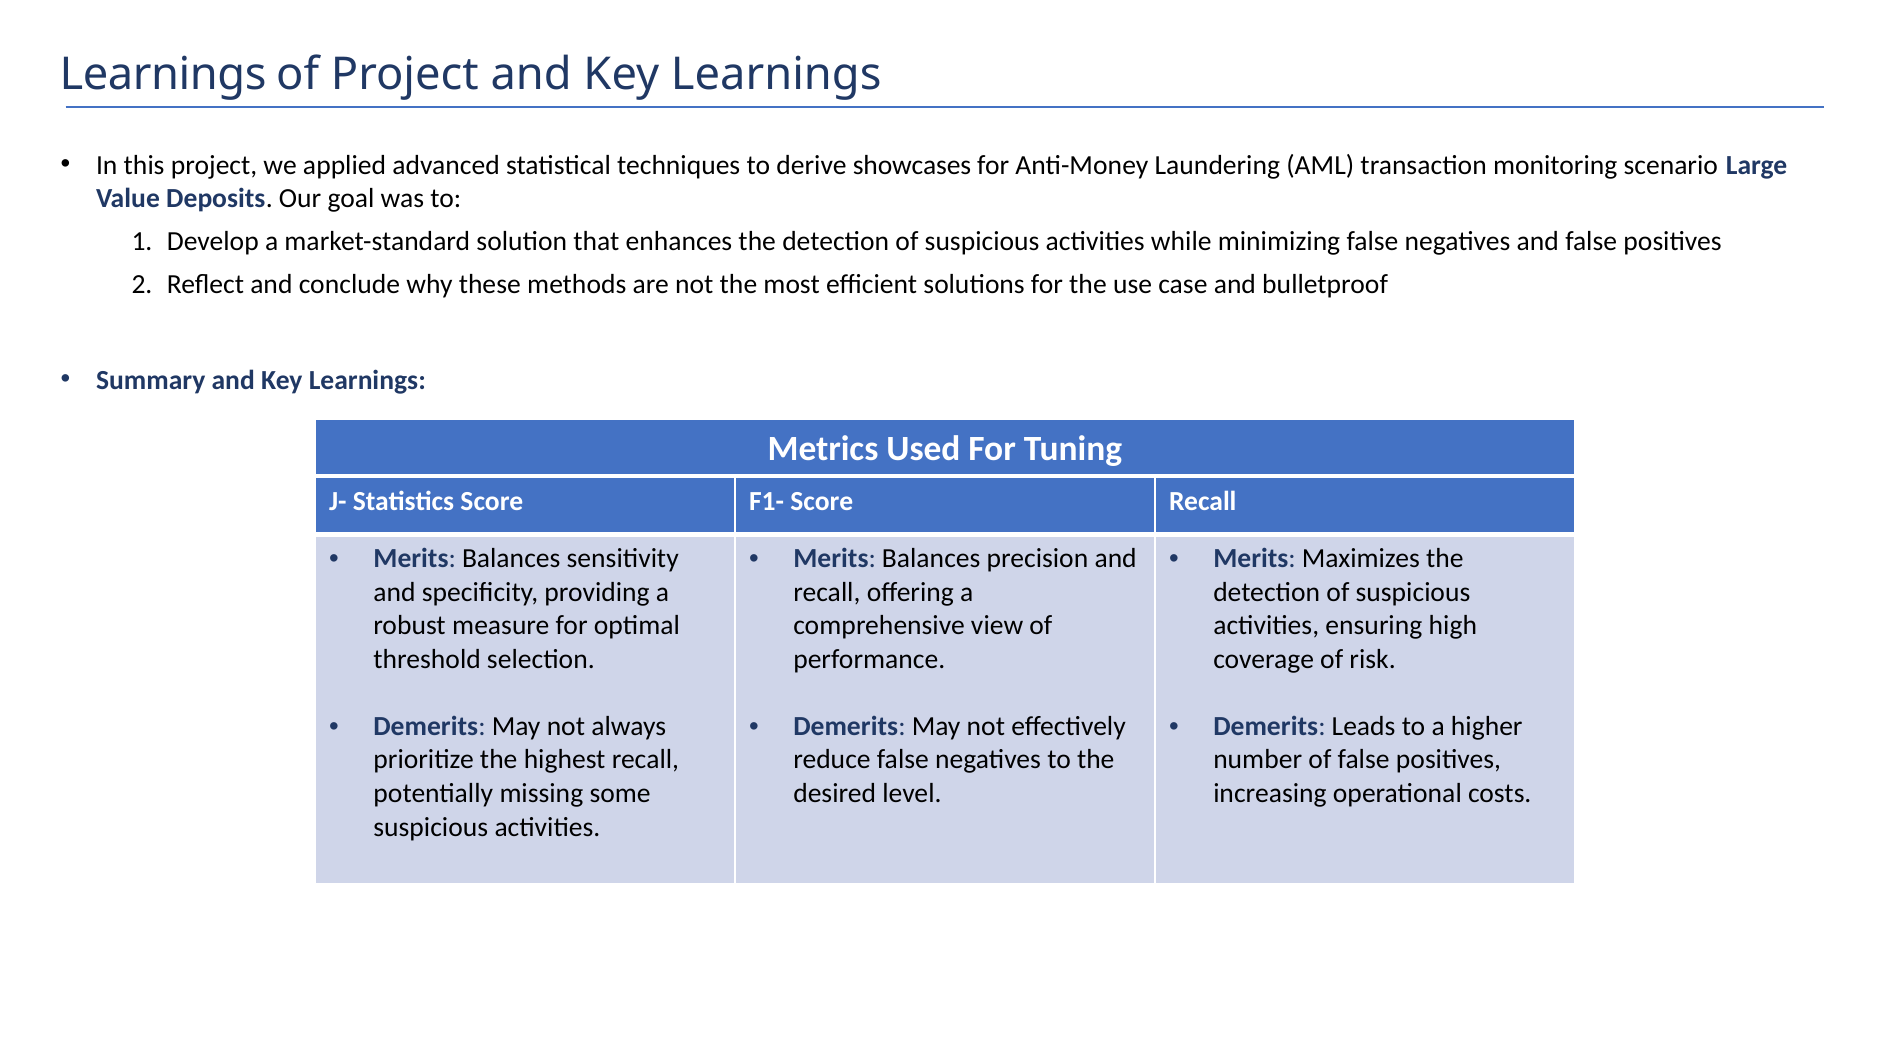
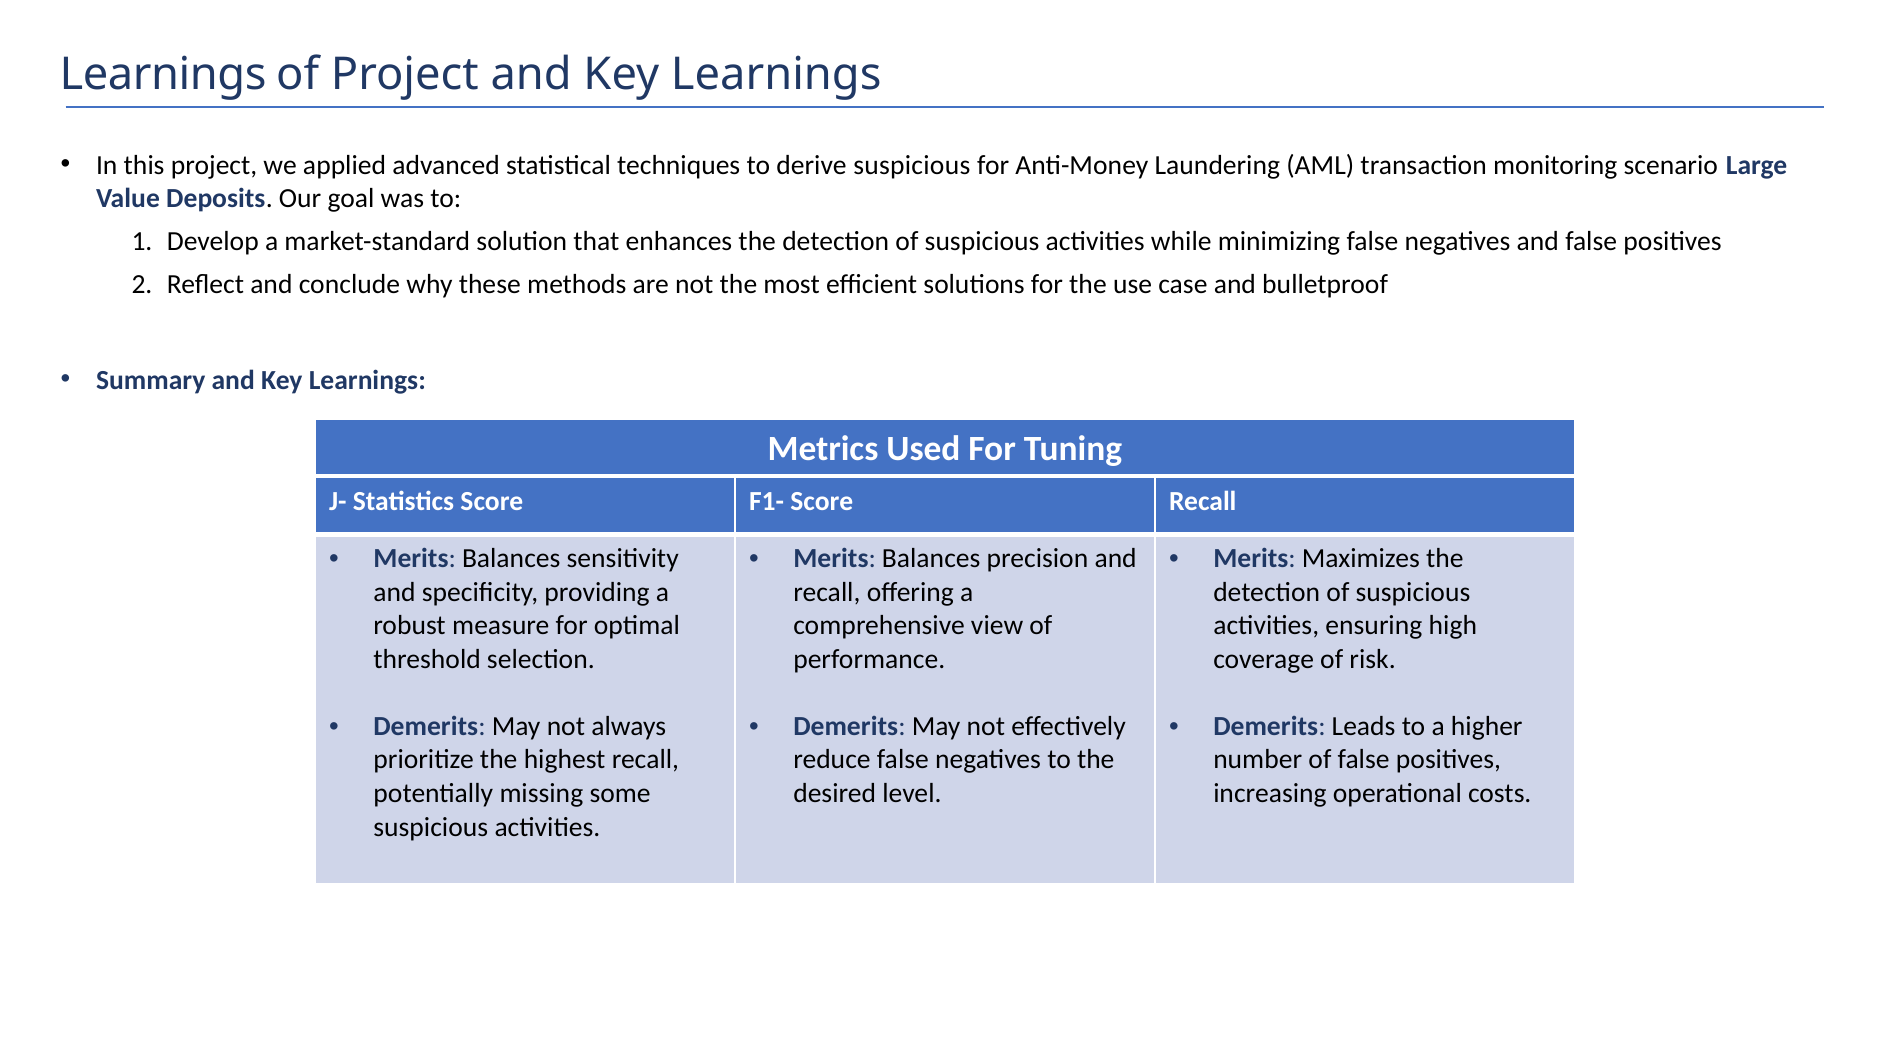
derive showcases: showcases -> suspicious
